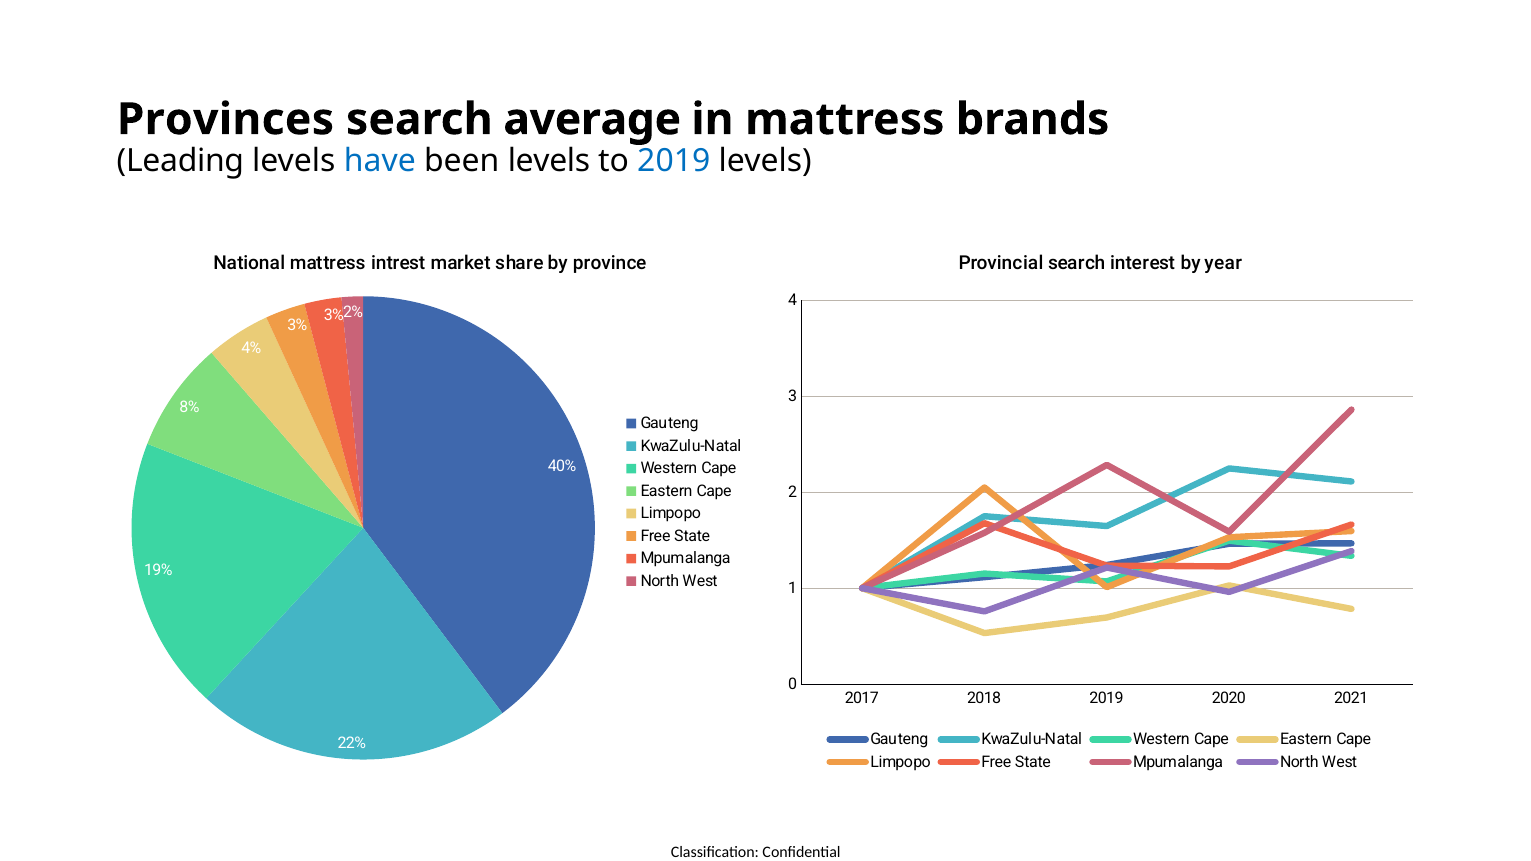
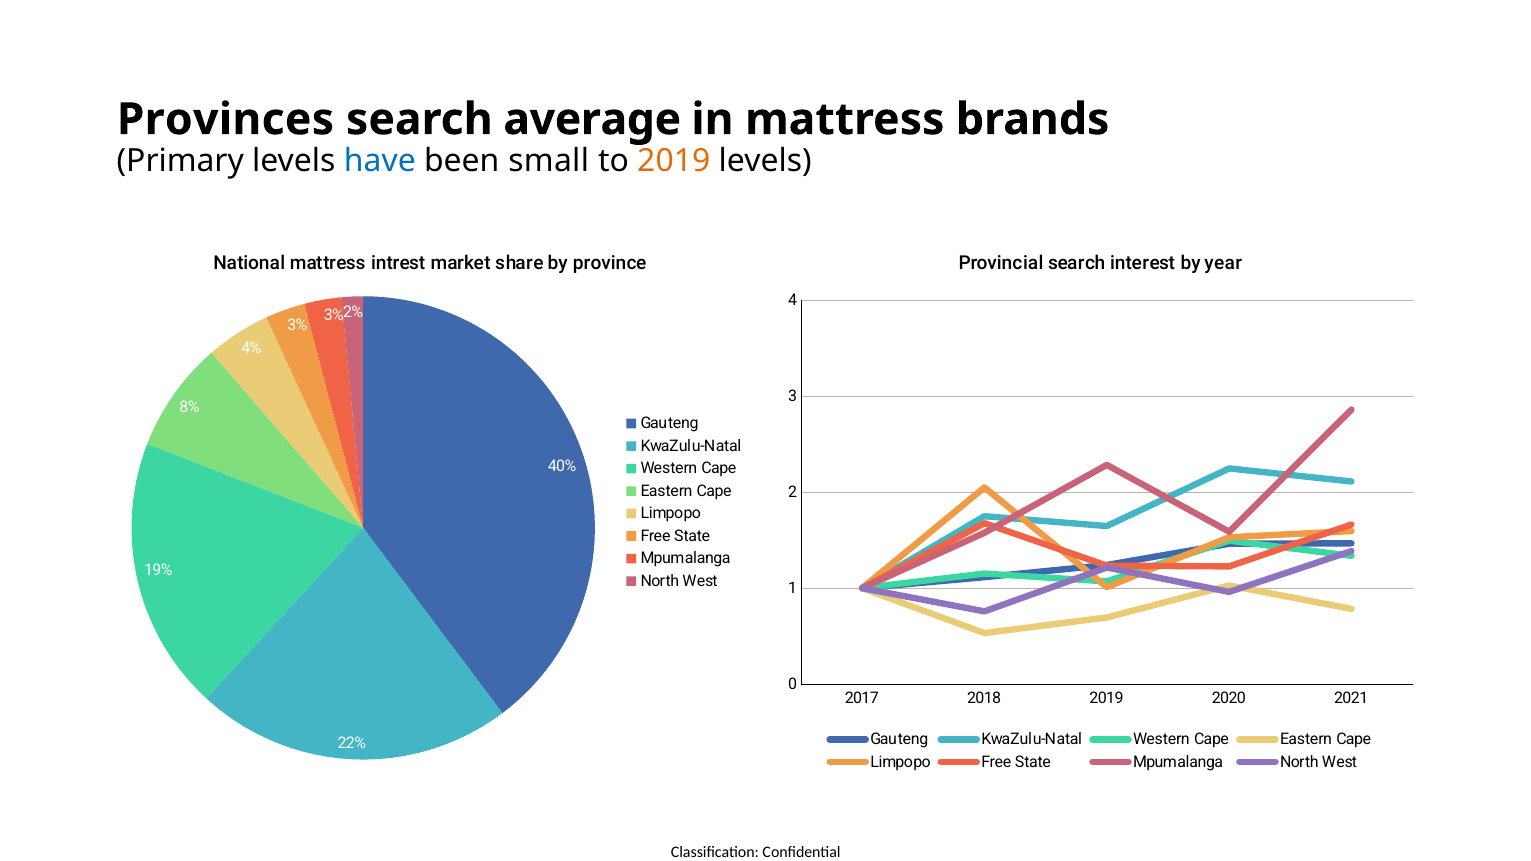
Leading: Leading -> Primary
been levels: levels -> small
2019 at (674, 161) colour: blue -> orange
